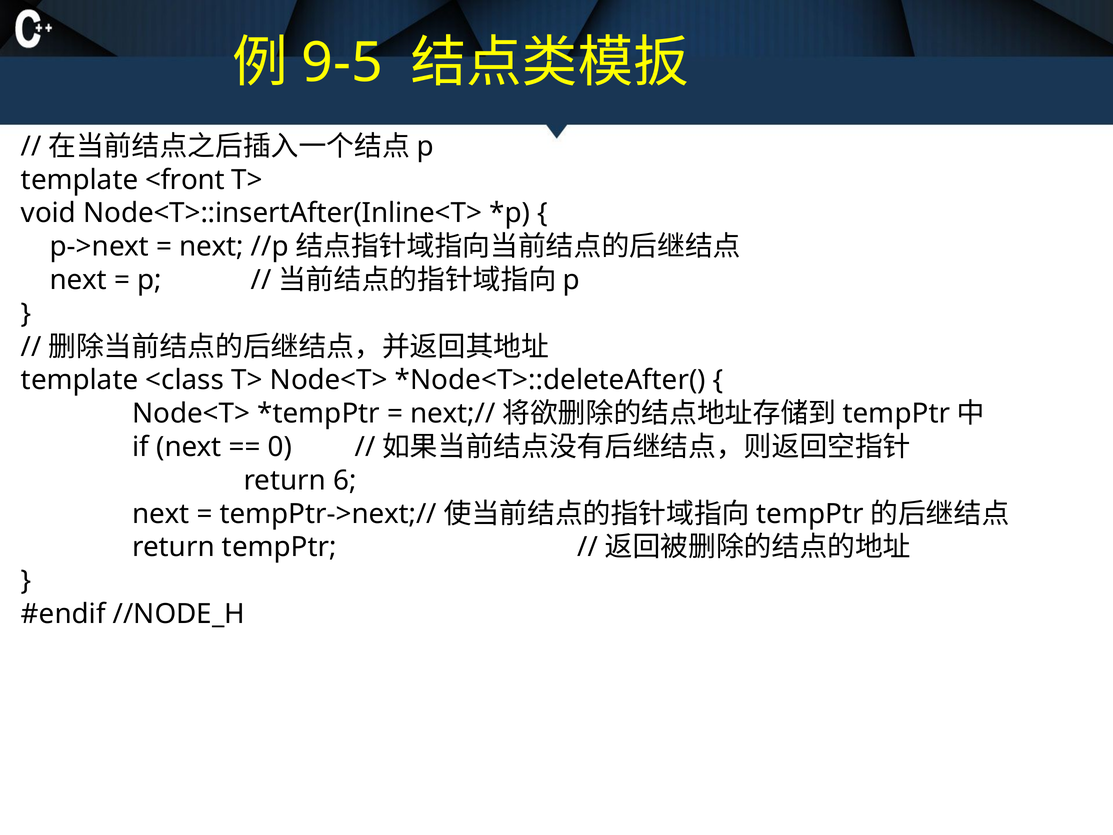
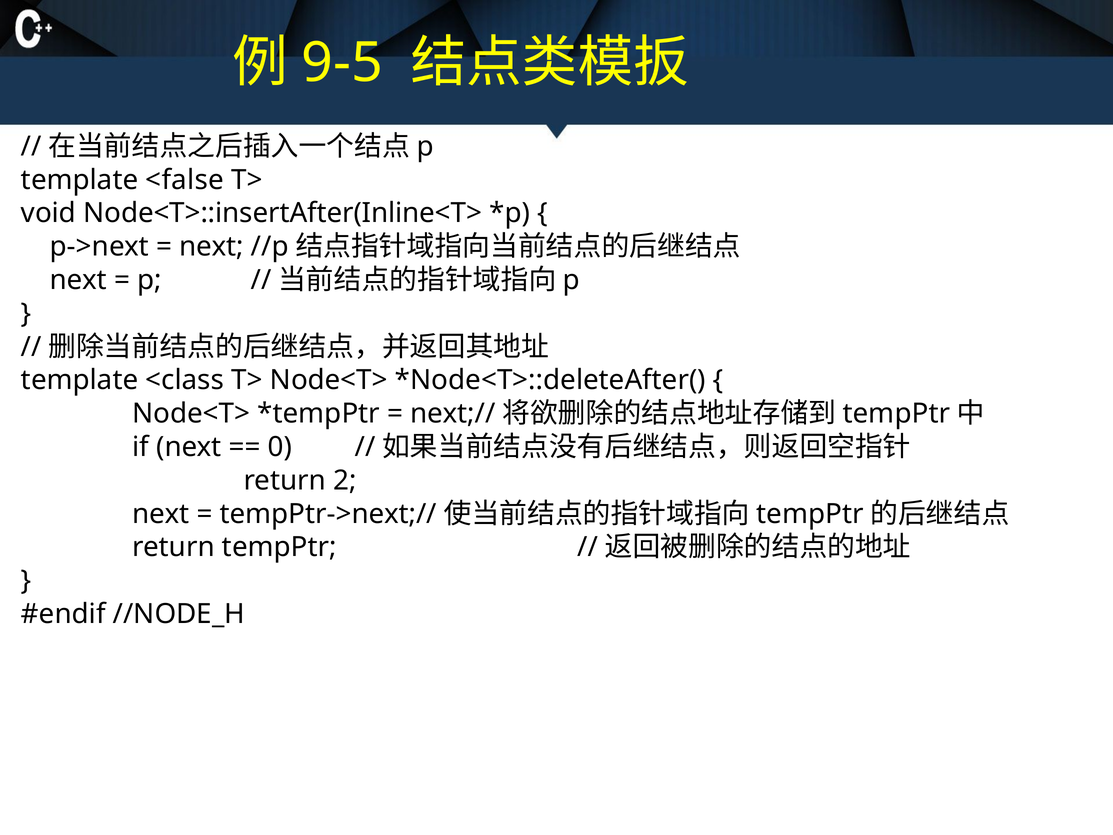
<front: <front -> <false
6: 6 -> 2
